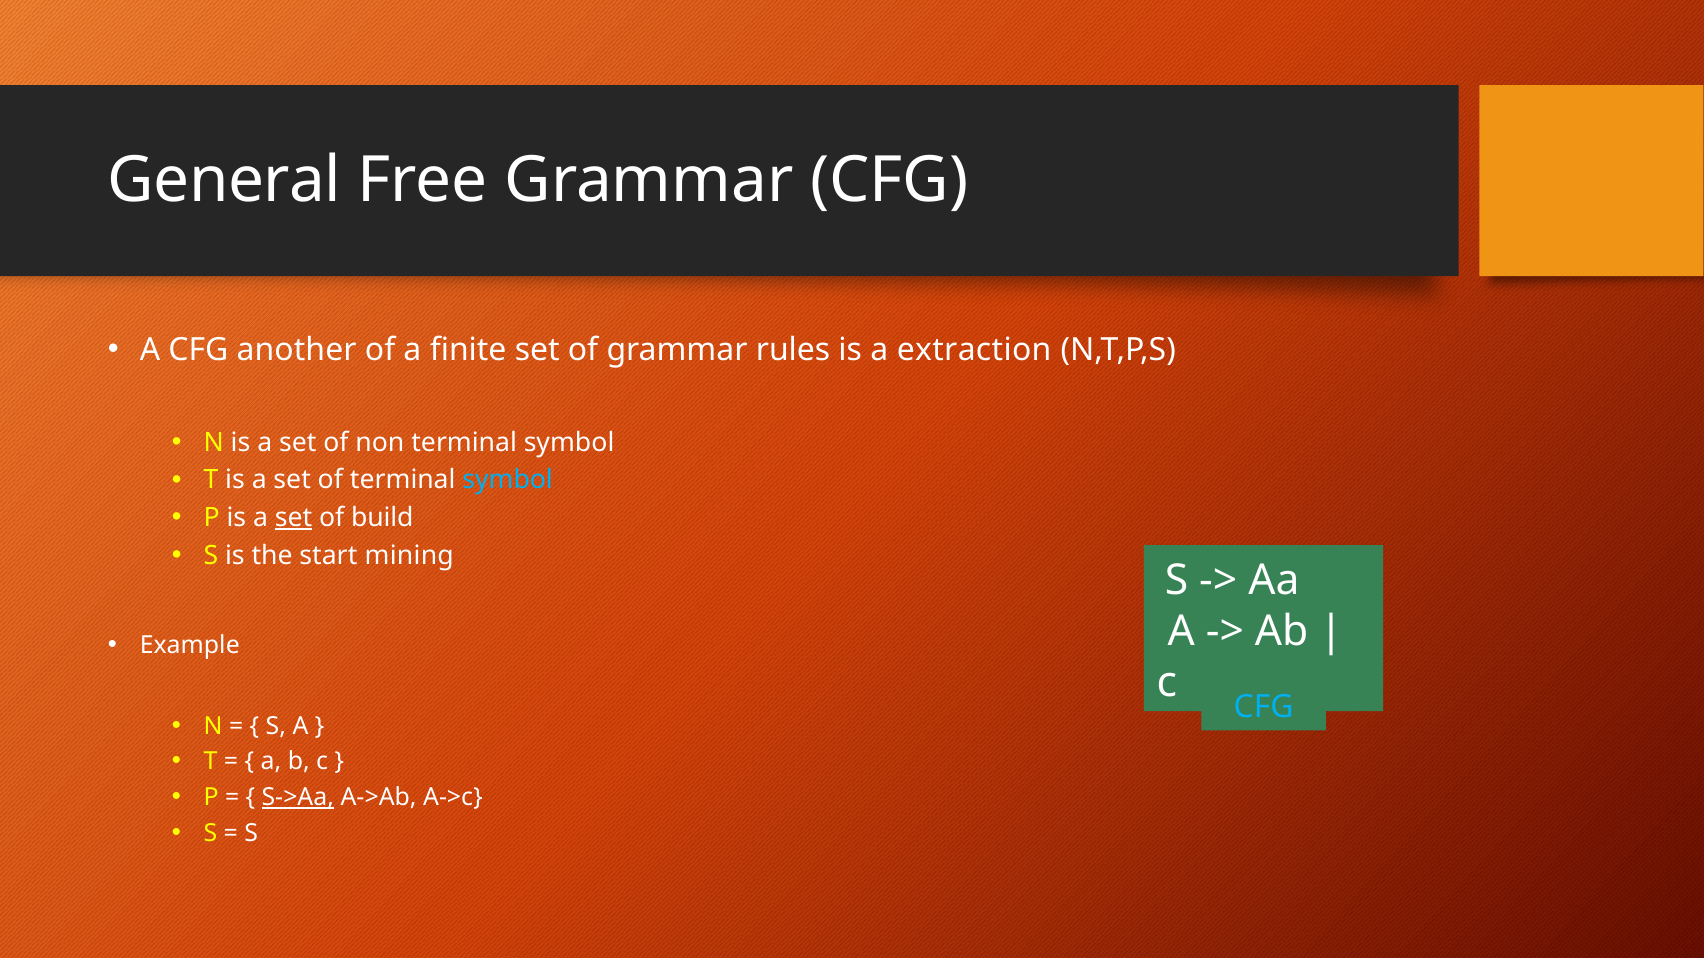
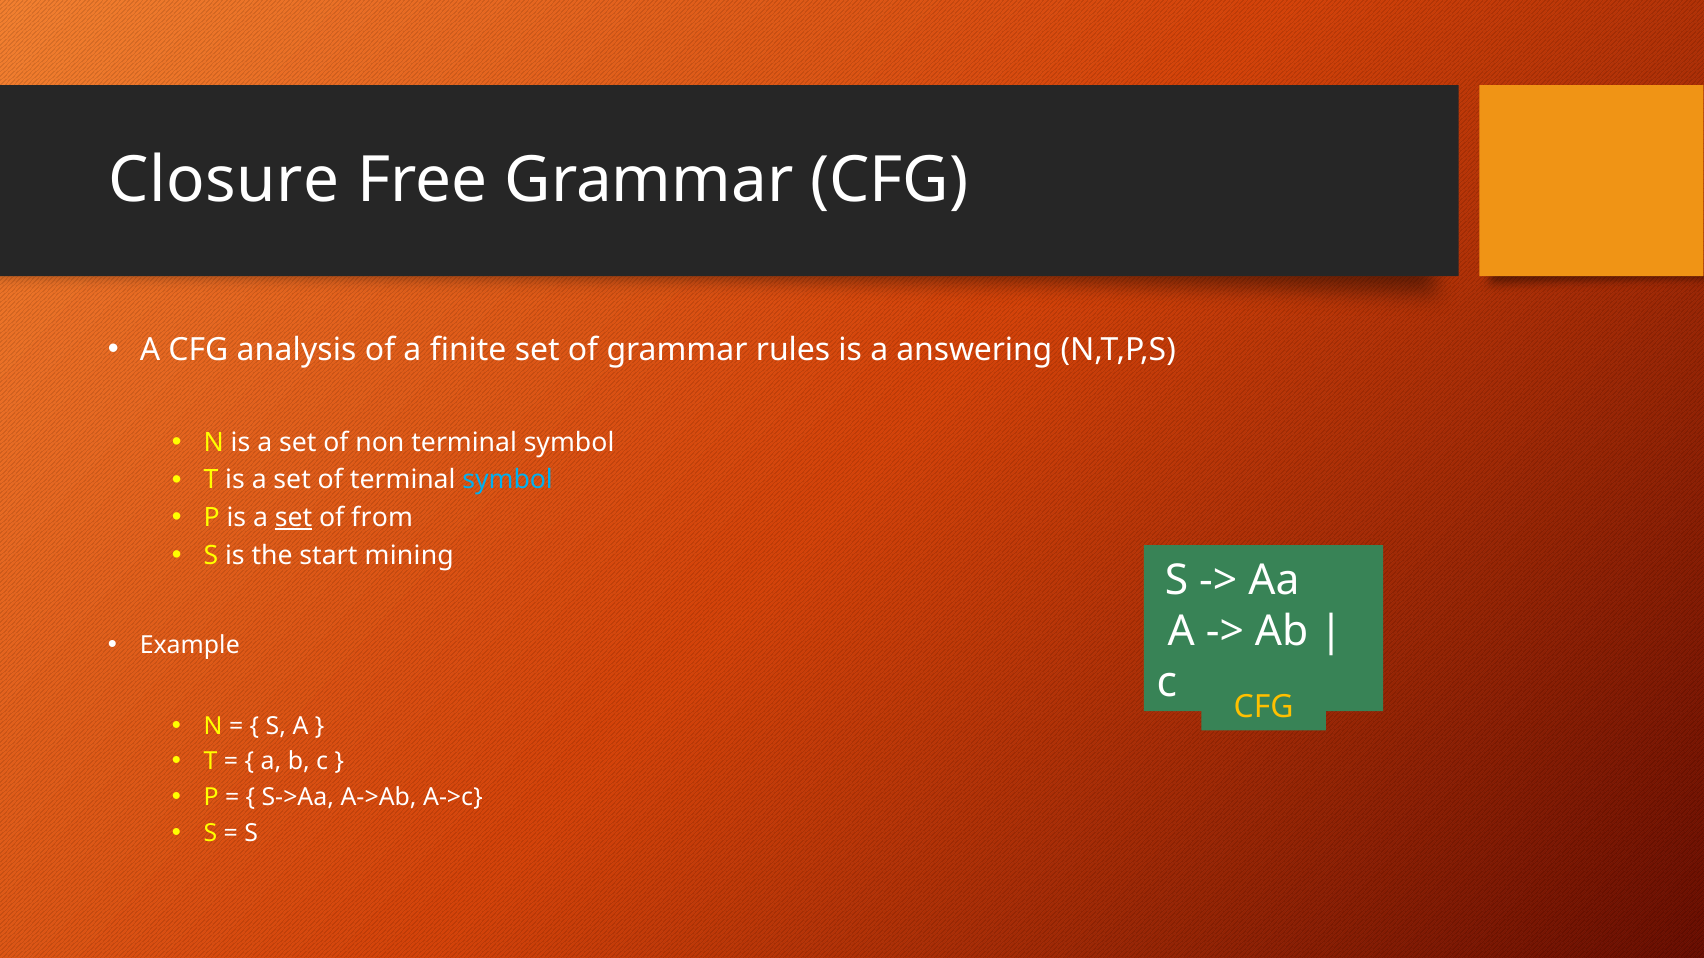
General: General -> Closure
another: another -> analysis
extraction: extraction -> answering
build: build -> from
CFG at (1264, 708) colour: light blue -> yellow
S->Aa underline: present -> none
